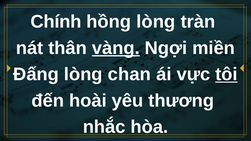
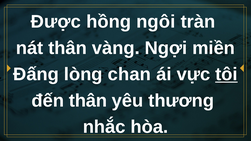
Chính: Chính -> Được
hồng lòng: lòng -> ngôi
vàng underline: present -> none
đến hoài: hoài -> thân
